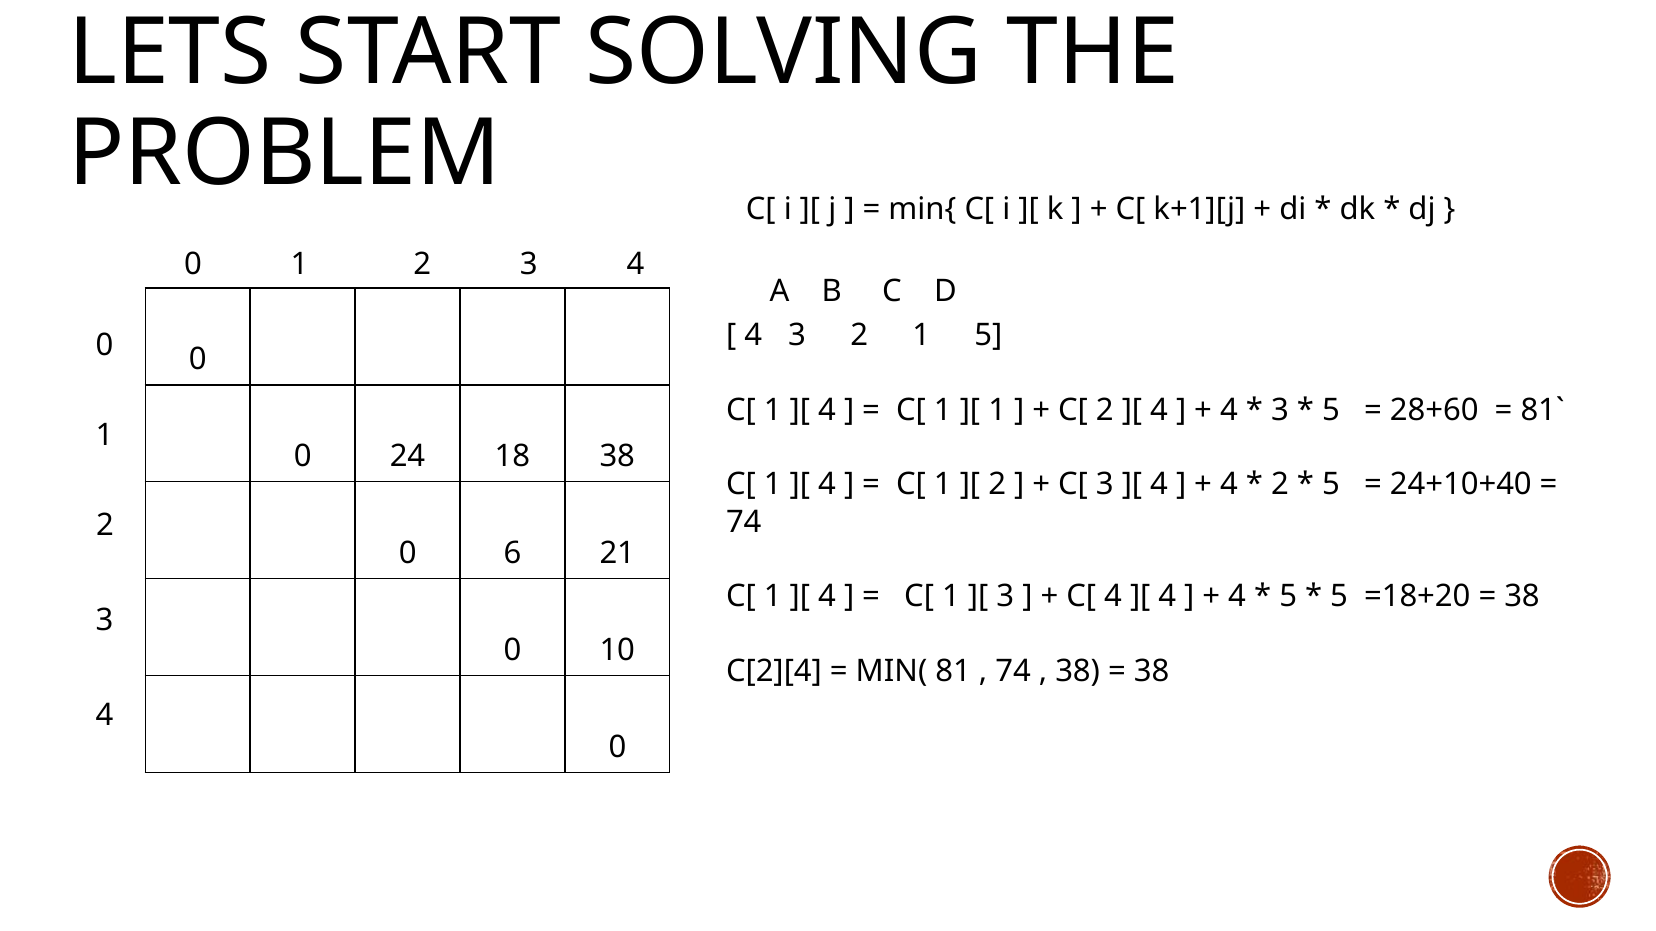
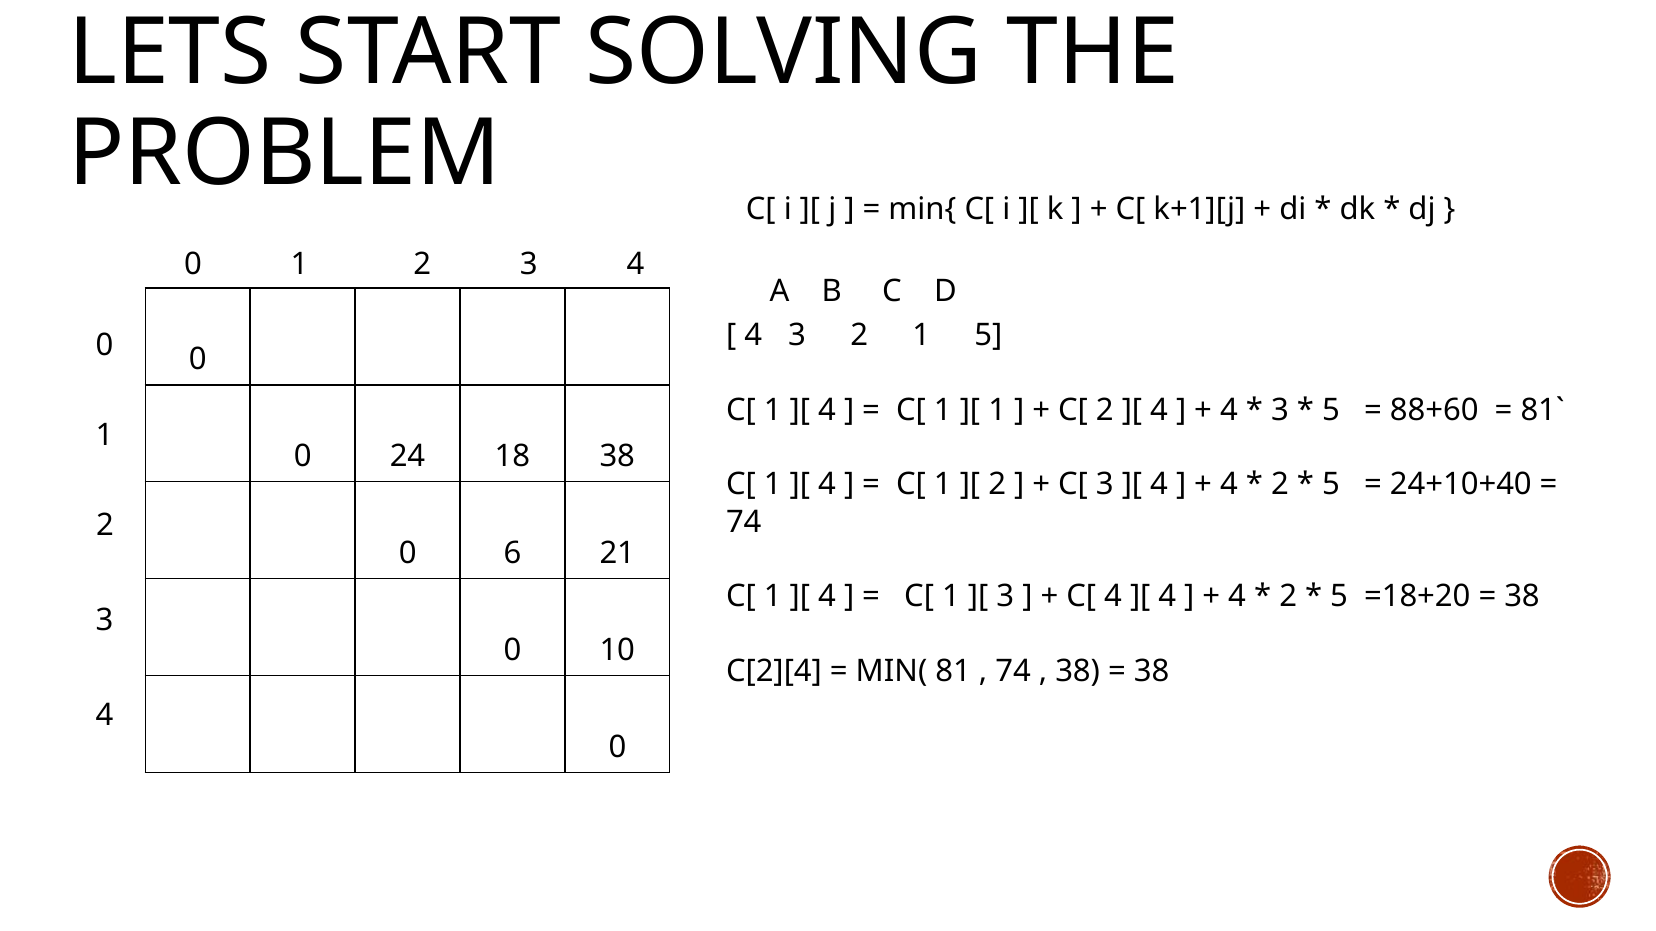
28+60: 28+60 -> 88+60
5 at (1288, 597): 5 -> 2
